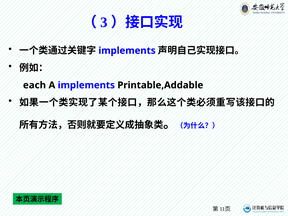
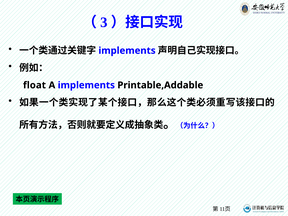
each: each -> float
